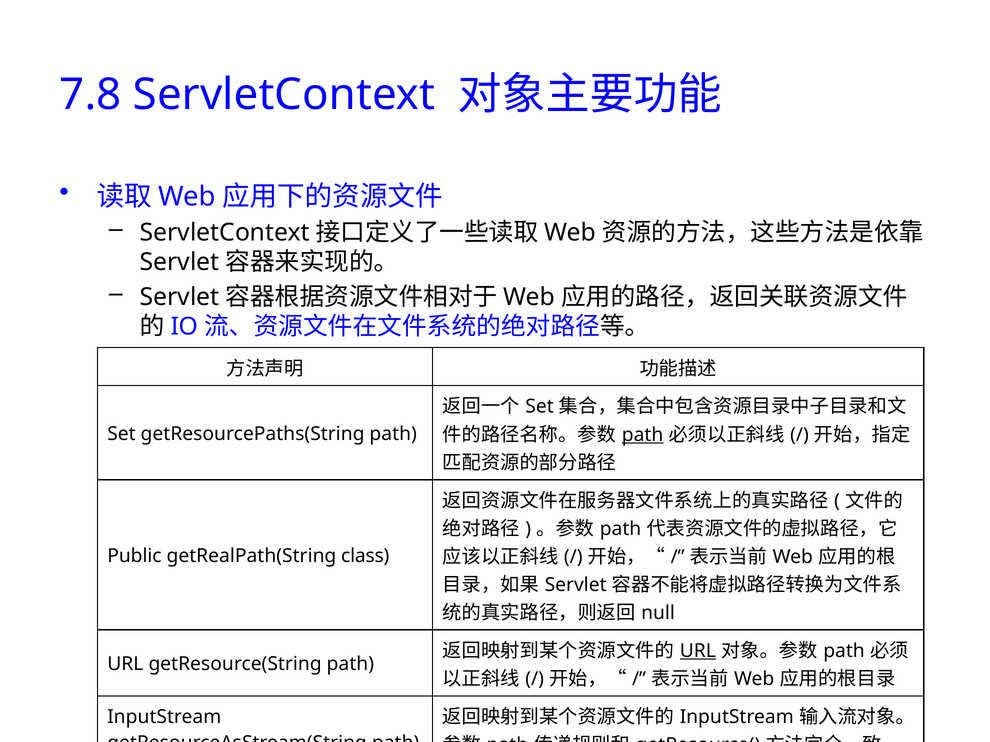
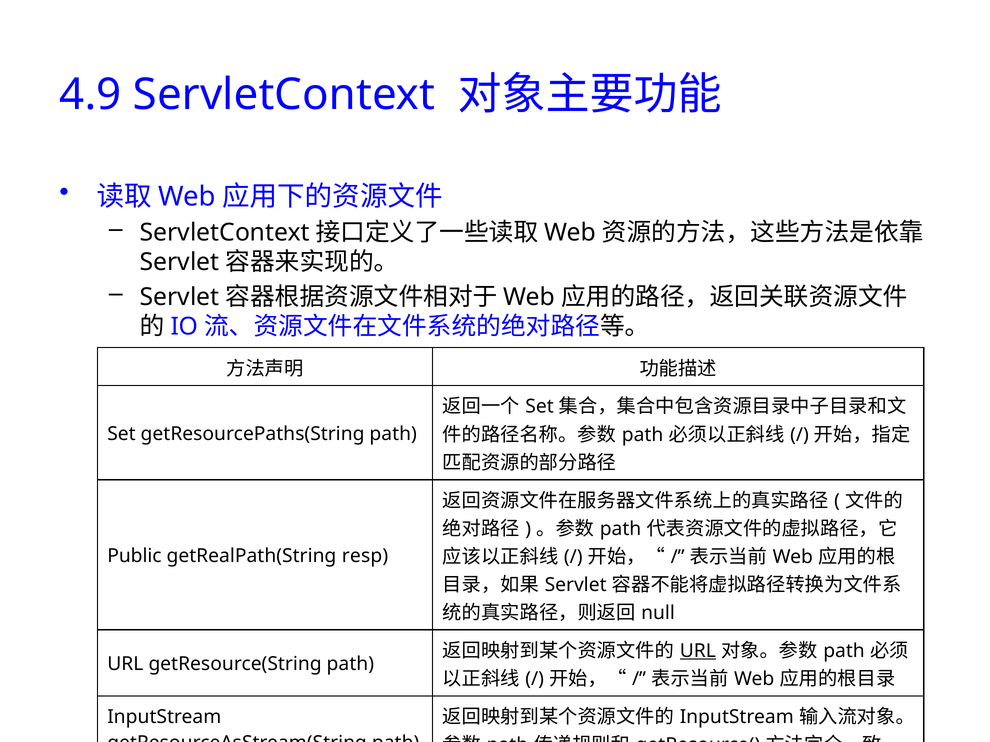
7.8: 7.8 -> 4.9
path at (643, 435) underline: present -> none
class: class -> resp
